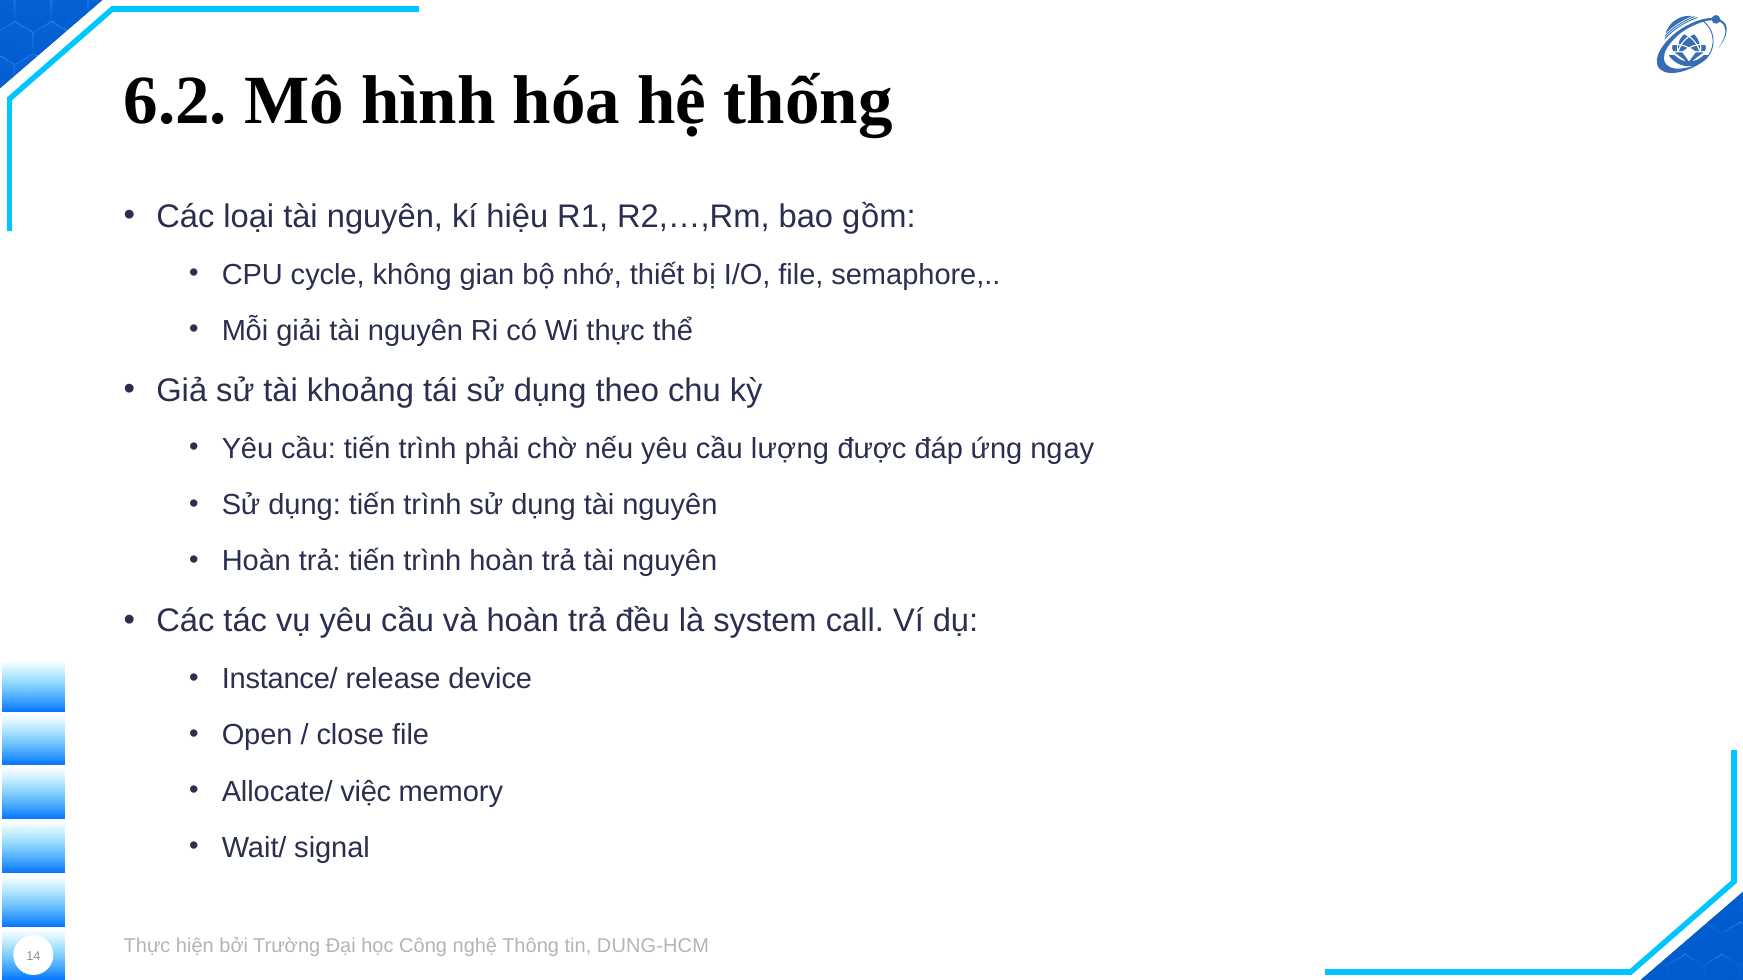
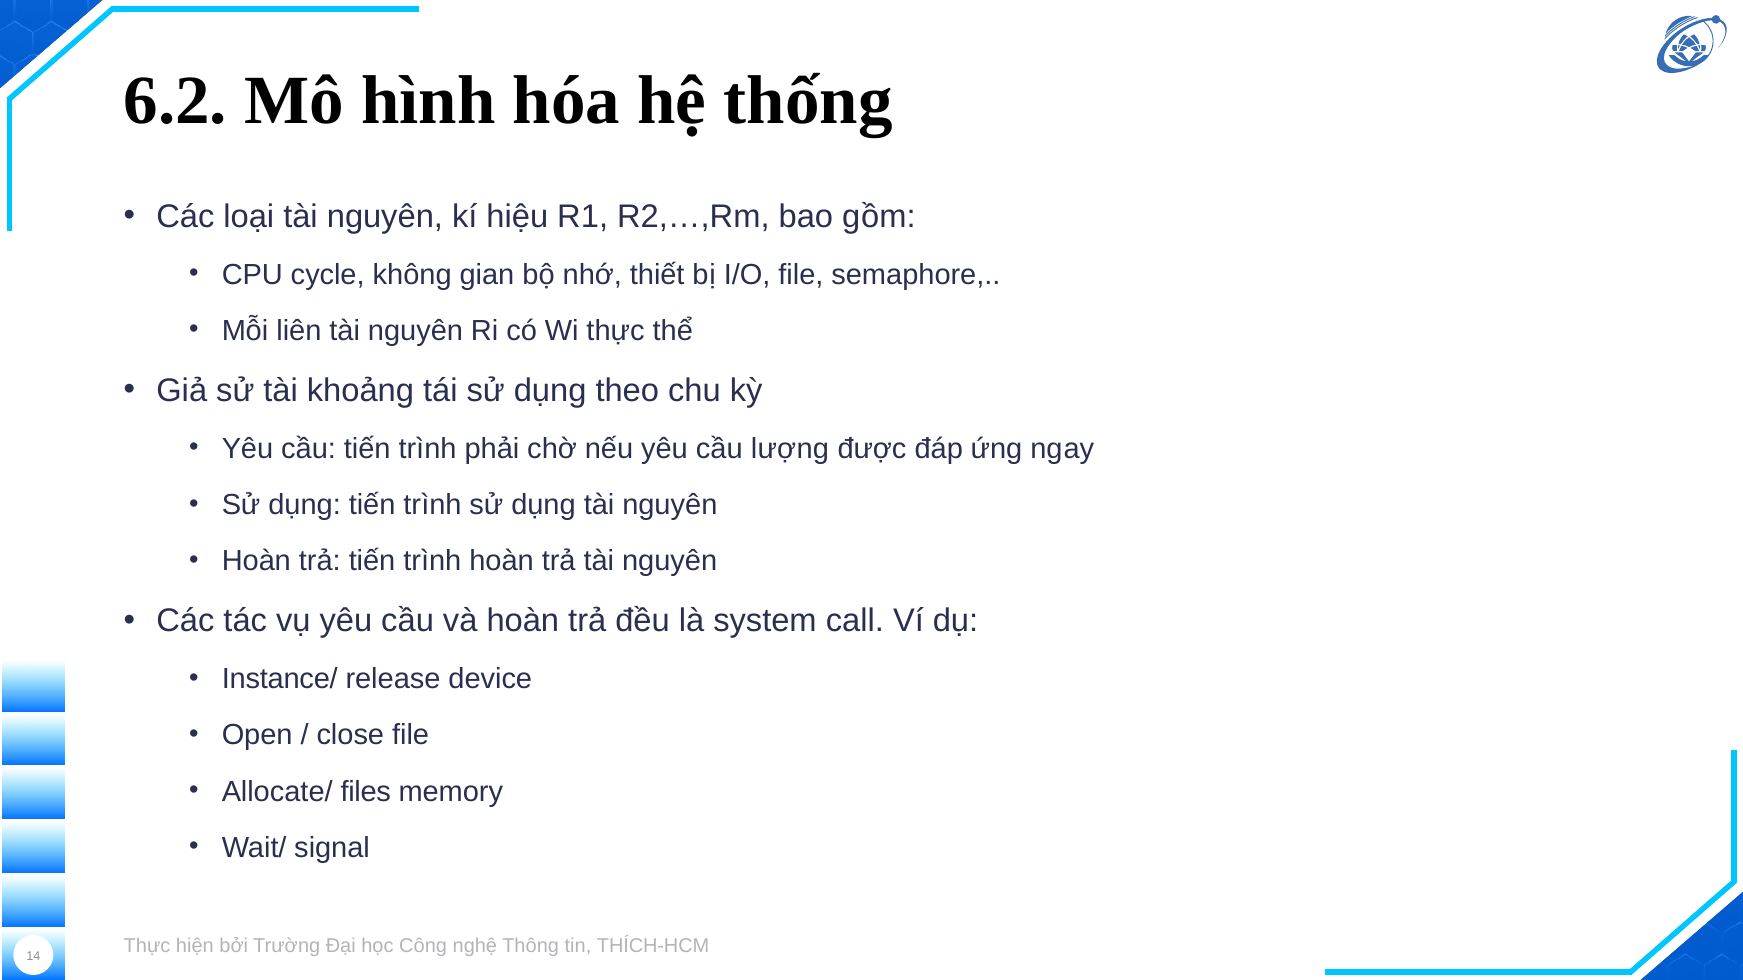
giải: giải -> liên
việc: việc -> files
DUNG-HCM: DUNG-HCM -> THÍCH-HCM
